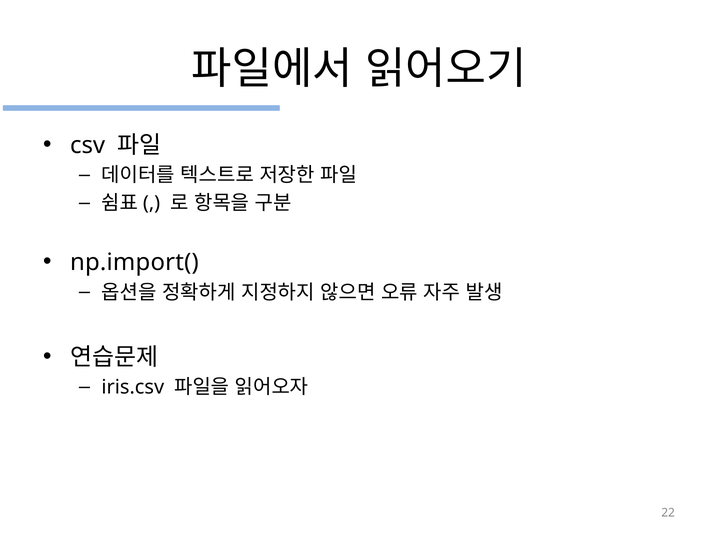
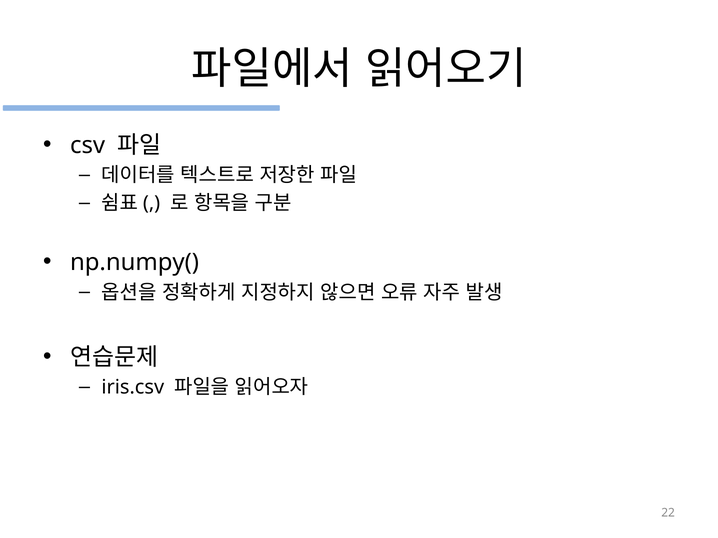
np.import(: np.import( -> np.numpy(
